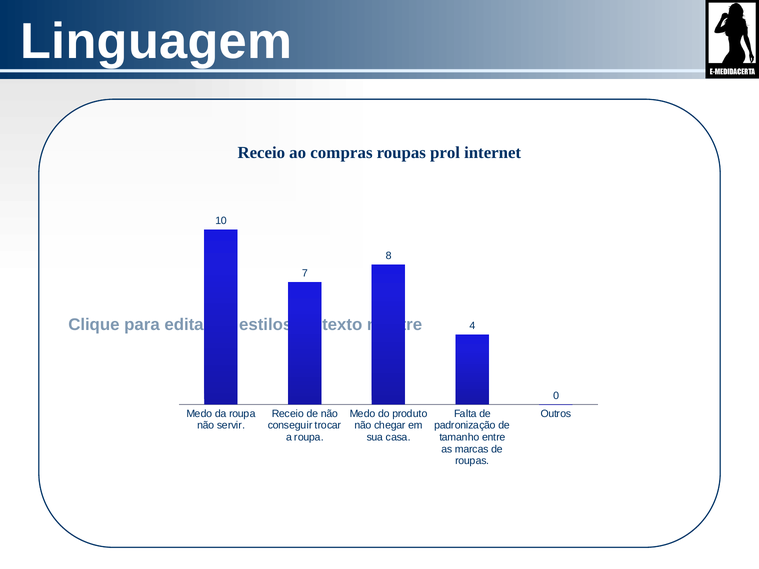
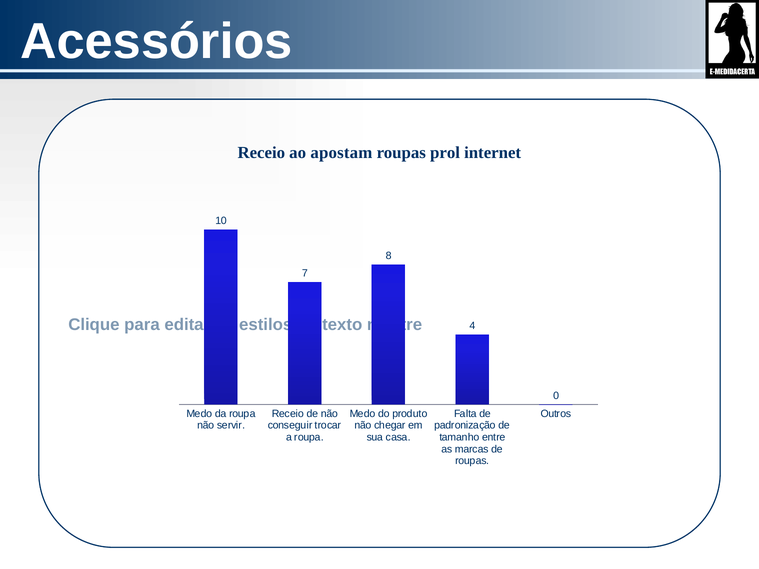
Linguagem: Linguagem -> Acessórios
compras: compras -> apostam
